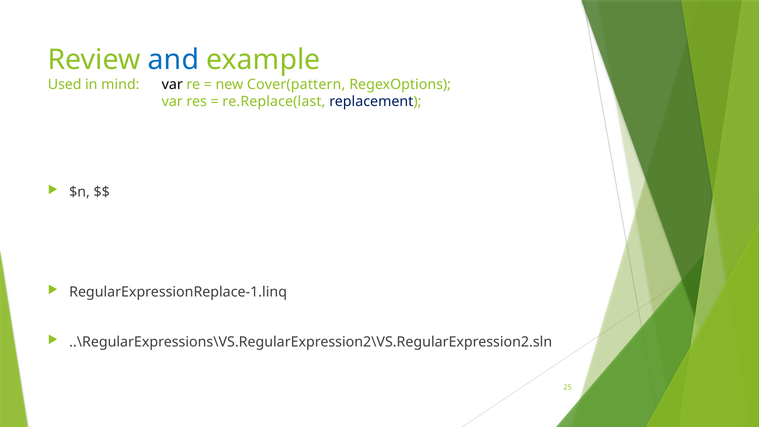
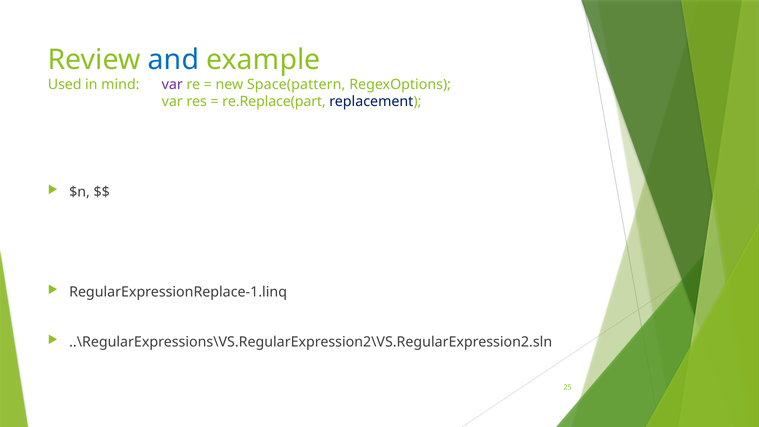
var at (172, 84) colour: black -> purple
Cover(pattern: Cover(pattern -> Space(pattern
re.Replace(last: re.Replace(last -> re.Replace(part
